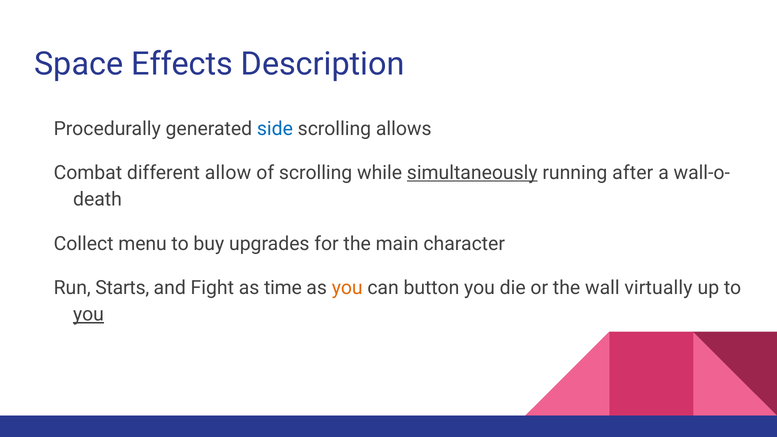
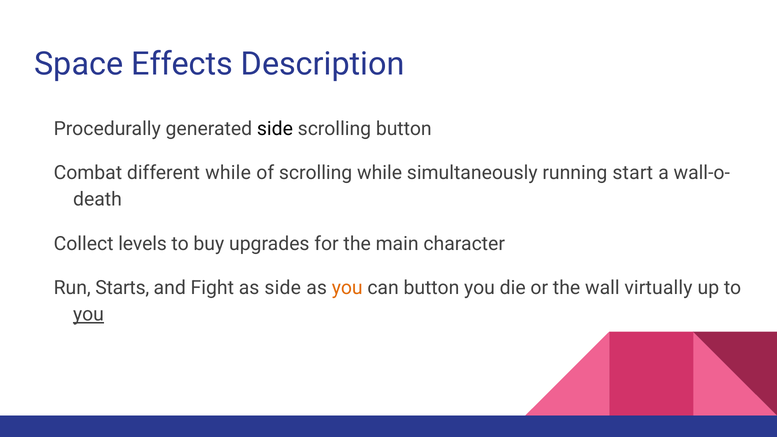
side at (275, 129) colour: blue -> black
scrolling allows: allows -> button
different allow: allow -> while
simultaneously underline: present -> none
after: after -> start
menu: menu -> levels
as time: time -> side
